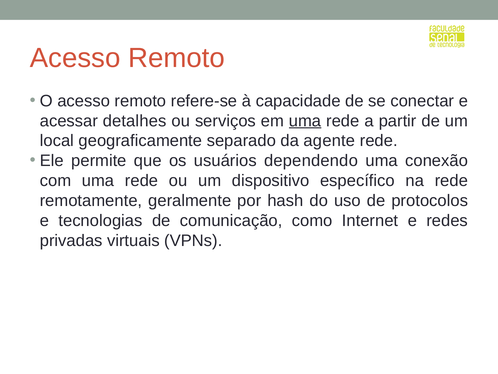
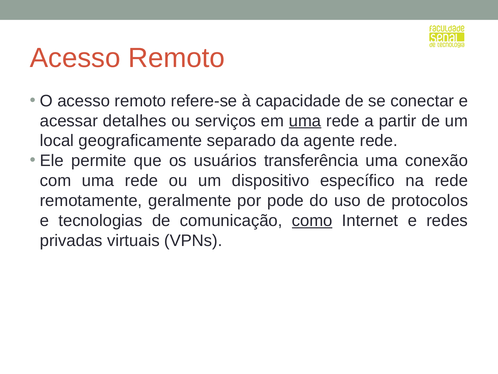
dependendo: dependendo -> transferência
hash: hash -> pode
como underline: none -> present
